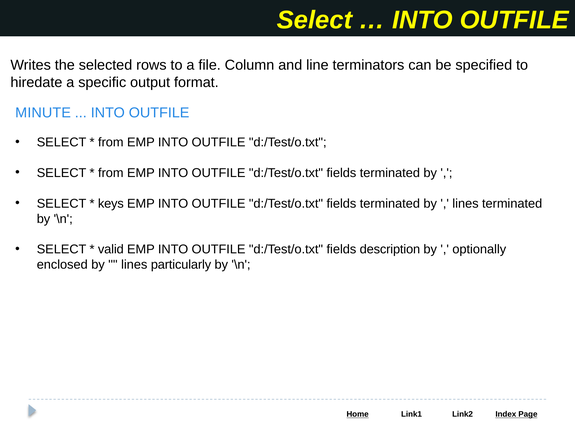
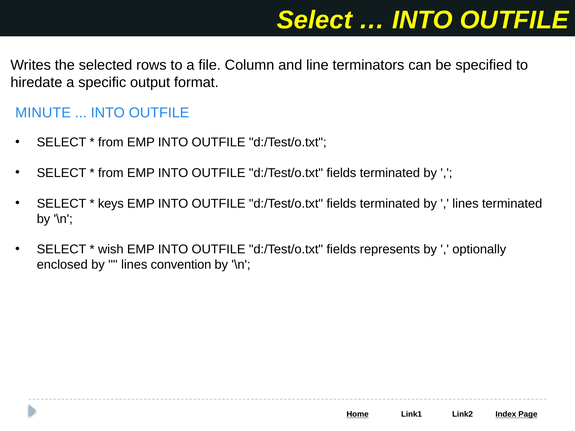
valid: valid -> wish
description: description -> represents
particularly: particularly -> convention
